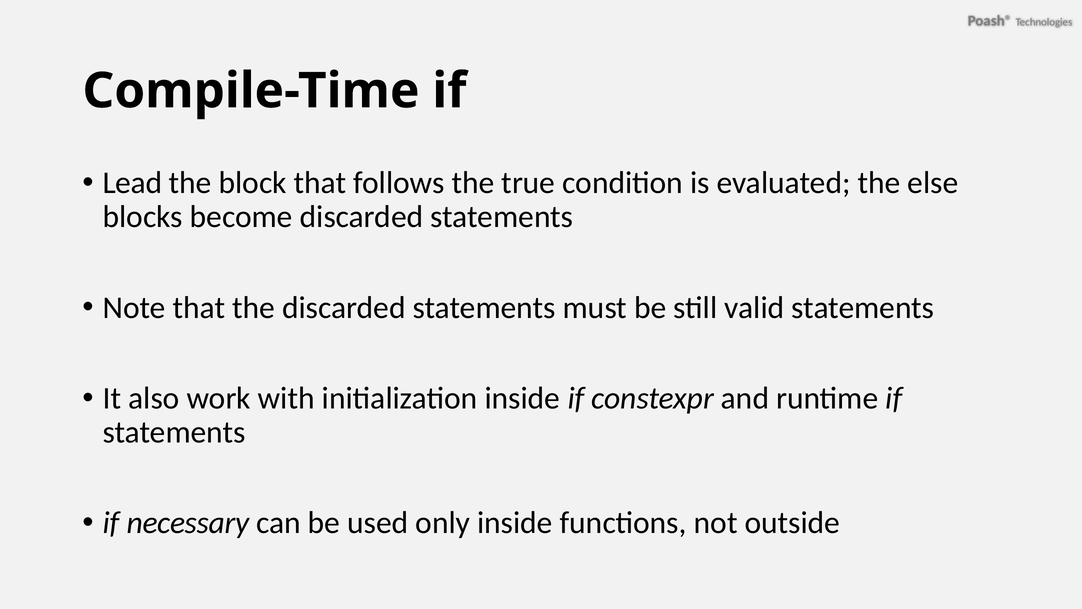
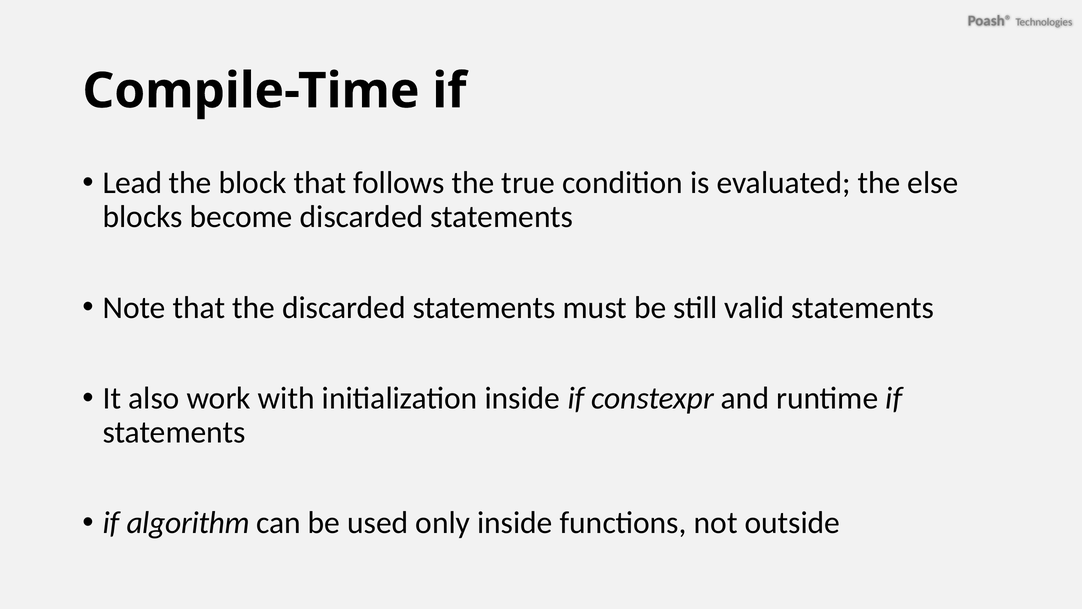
necessary: necessary -> algorithm
